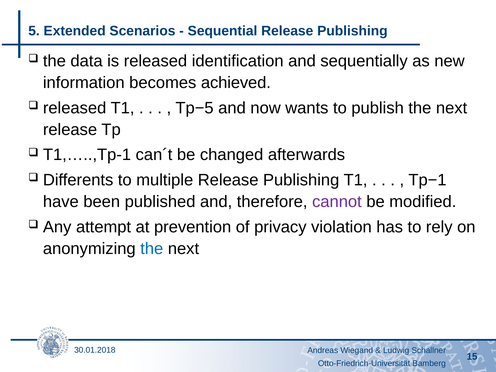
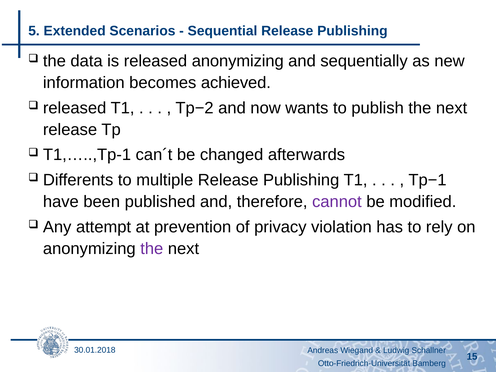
released identification: identification -> anonymizing
Tp−5: Tp−5 -> Tp−2
the at (152, 249) colour: blue -> purple
